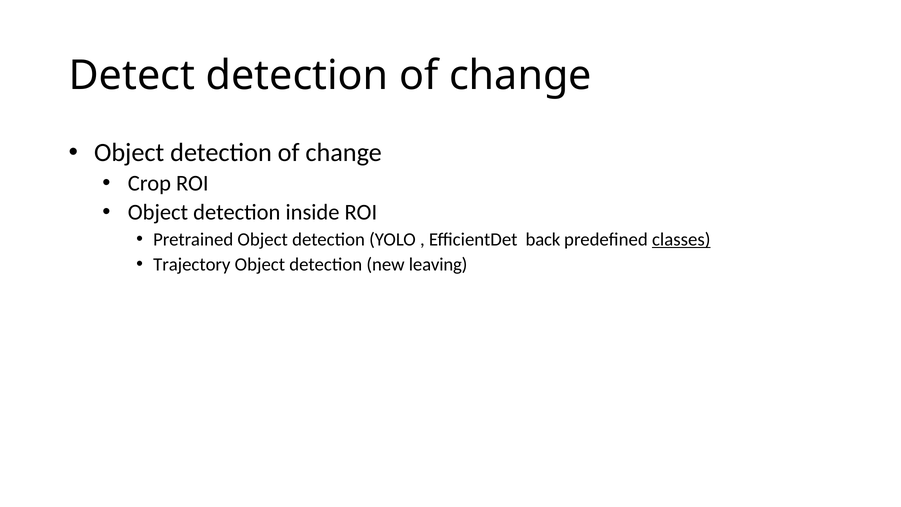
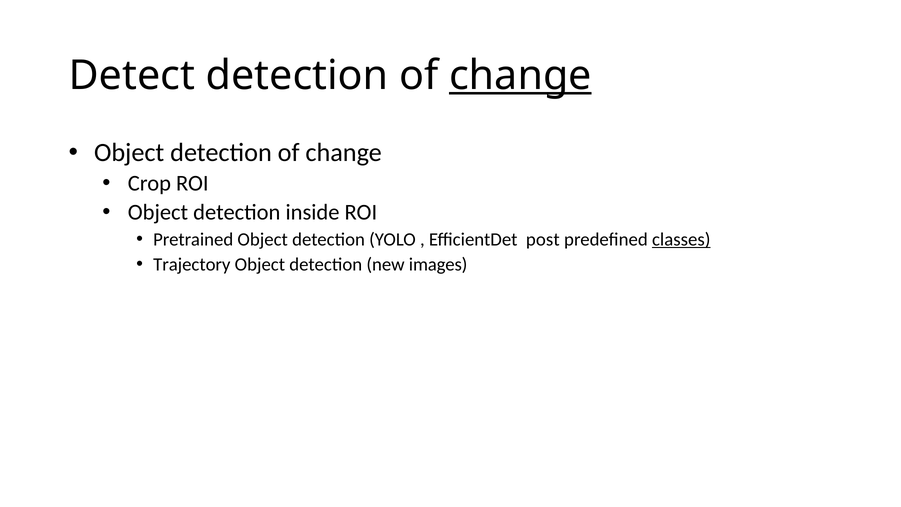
change at (520, 76) underline: none -> present
back: back -> post
leaving: leaving -> images
